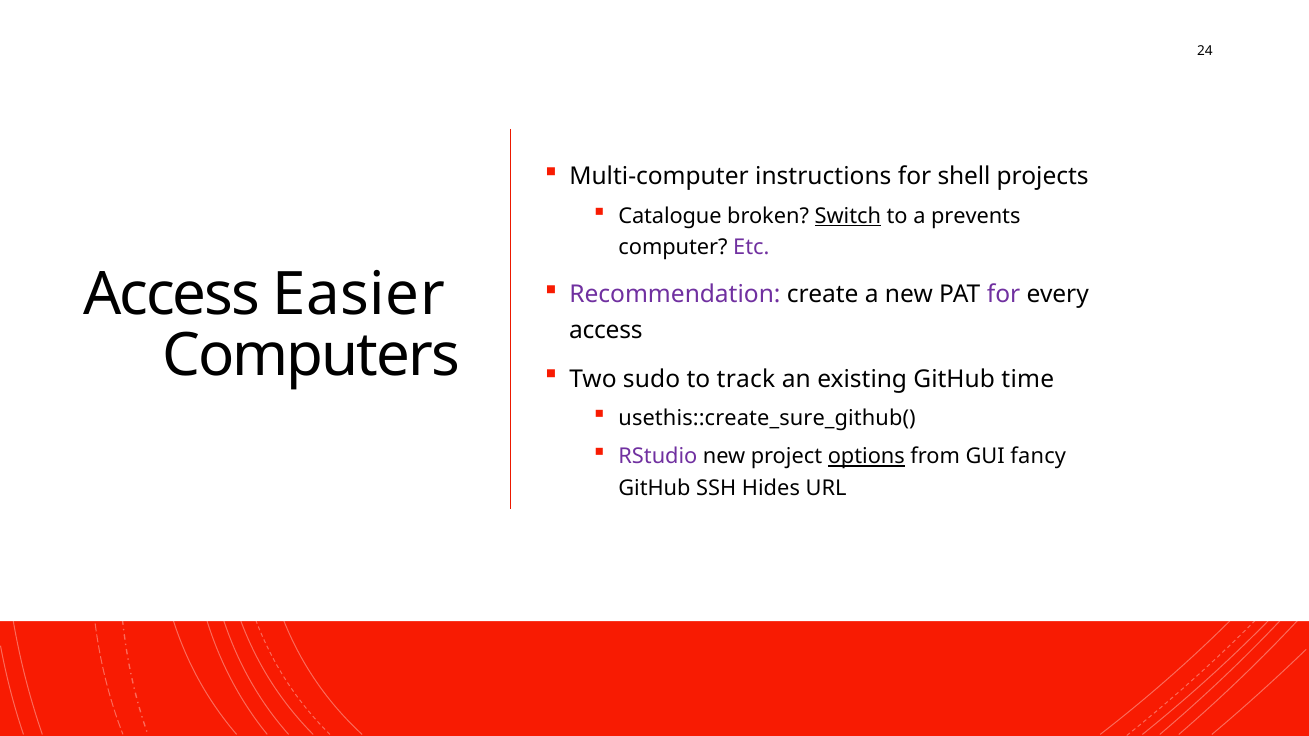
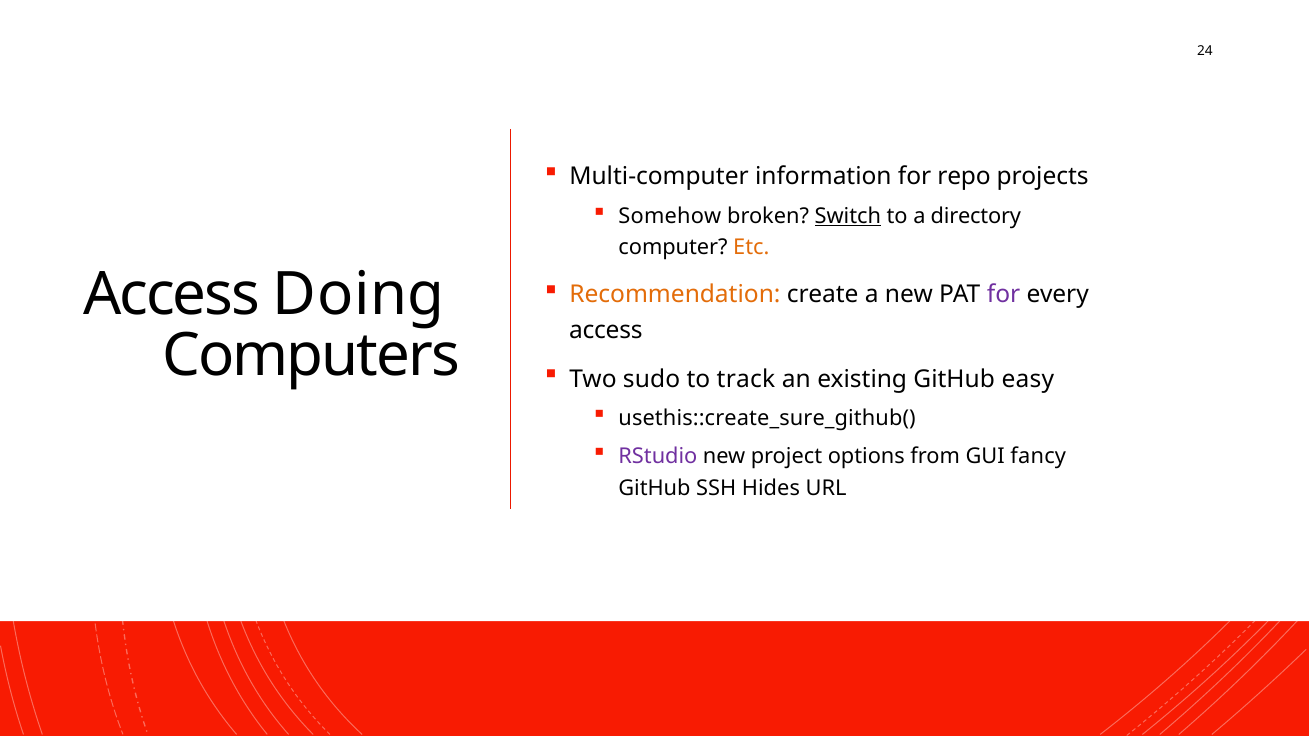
instructions: instructions -> information
shell: shell -> repo
Catalogue: Catalogue -> Somehow
prevents: prevents -> directory
Etc colour: purple -> orange
Easier: Easier -> Doing
Recommendation colour: purple -> orange
time: time -> easy
options underline: present -> none
